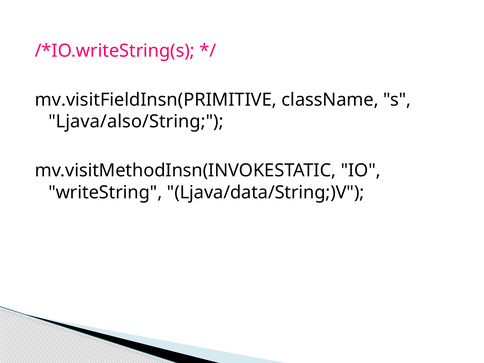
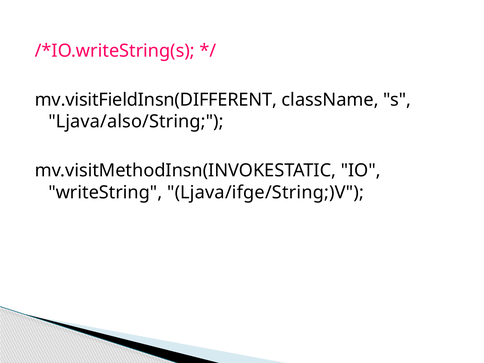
mv.visitFieldInsn(PRIMITIVE: mv.visitFieldInsn(PRIMITIVE -> mv.visitFieldInsn(DIFFERENT
Ljava/data/String;)V: Ljava/data/String;)V -> Ljava/ifge/String;)V
